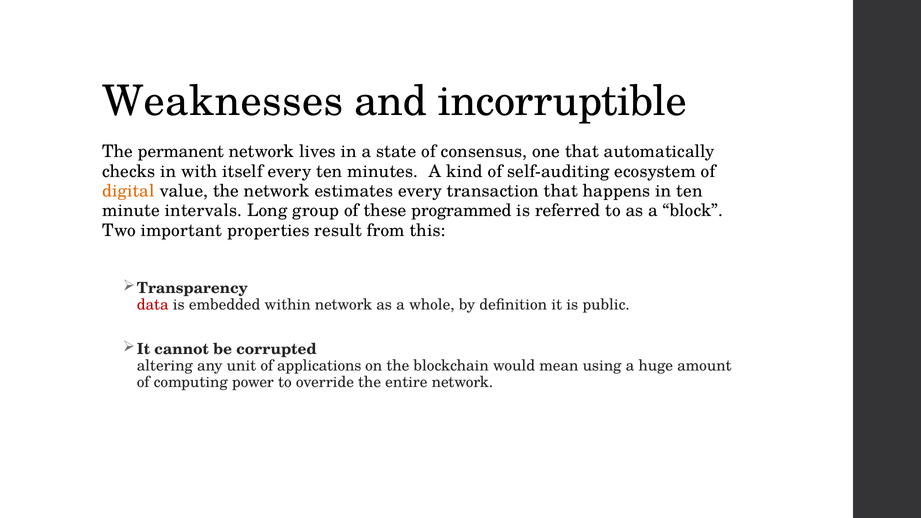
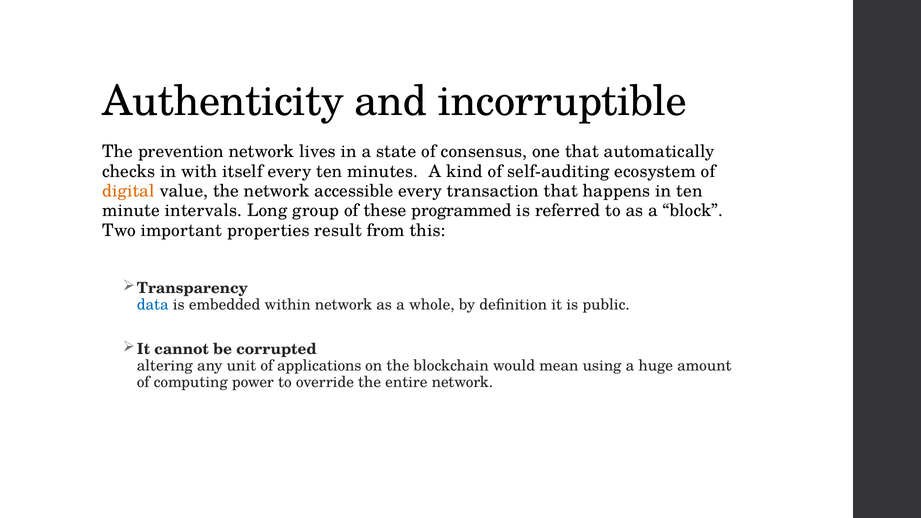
Weaknesses: Weaknesses -> Authenticity
permanent: permanent -> prevention
estimates: estimates -> accessible
data colour: red -> blue
